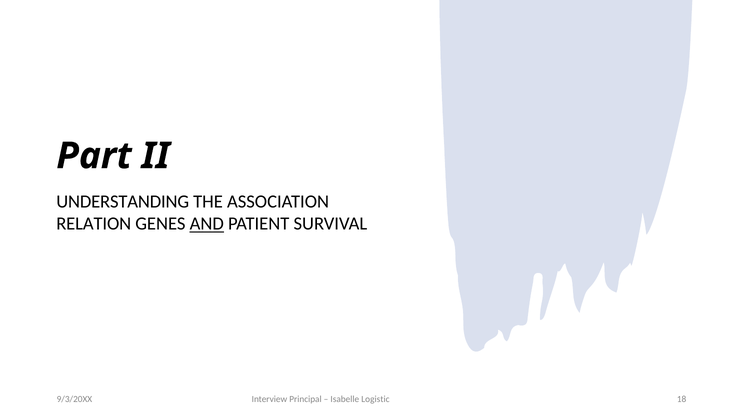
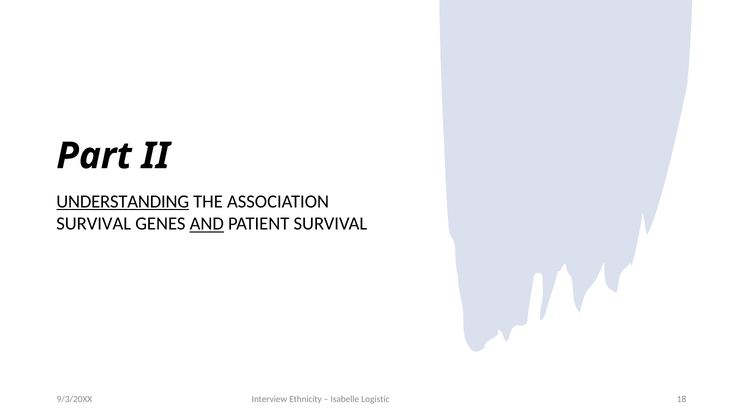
UNDERSTANDING underline: none -> present
RELATION at (94, 224): RELATION -> SURVIVAL
Principal: Principal -> Ethnicity
